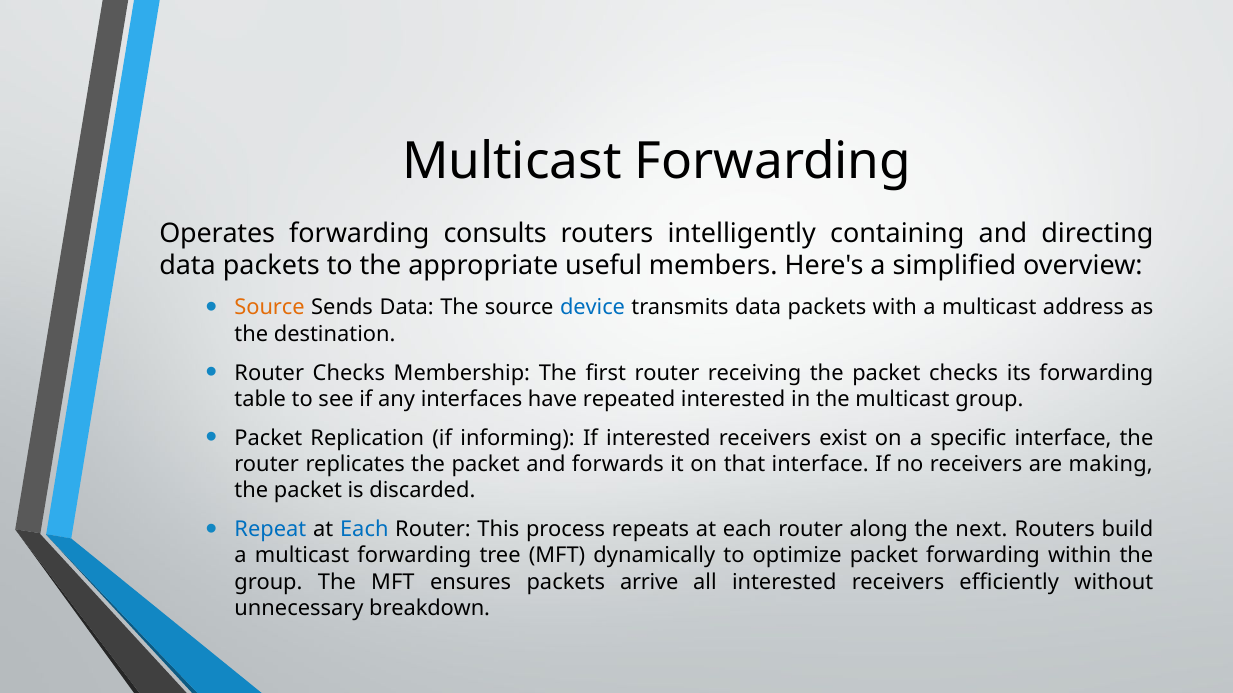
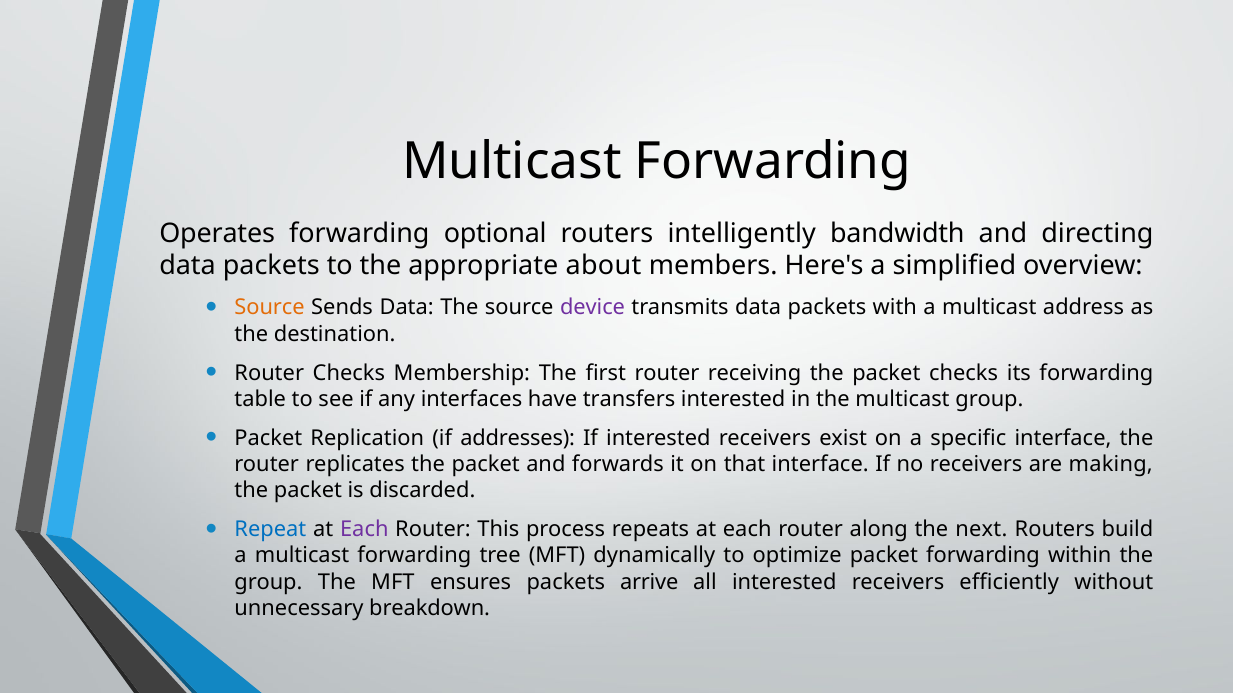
consults: consults -> optional
containing: containing -> bandwidth
useful: useful -> about
device colour: blue -> purple
repeated: repeated -> transfers
informing: informing -> addresses
Each at (364, 530) colour: blue -> purple
